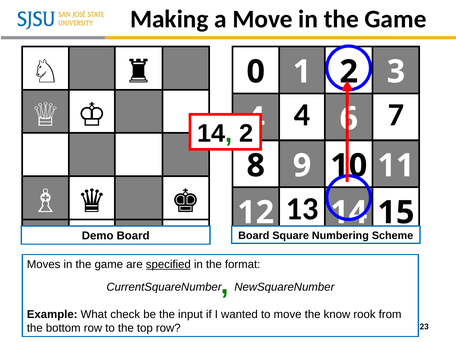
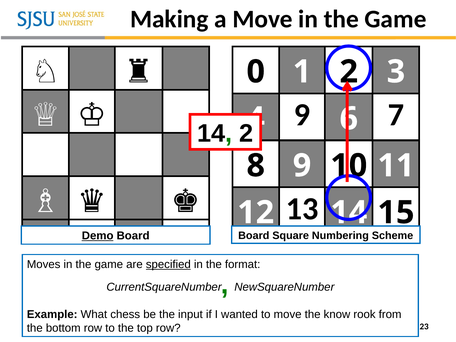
4 at (302, 115): 4 -> 9
Demo underline: none -> present
check: check -> chess
